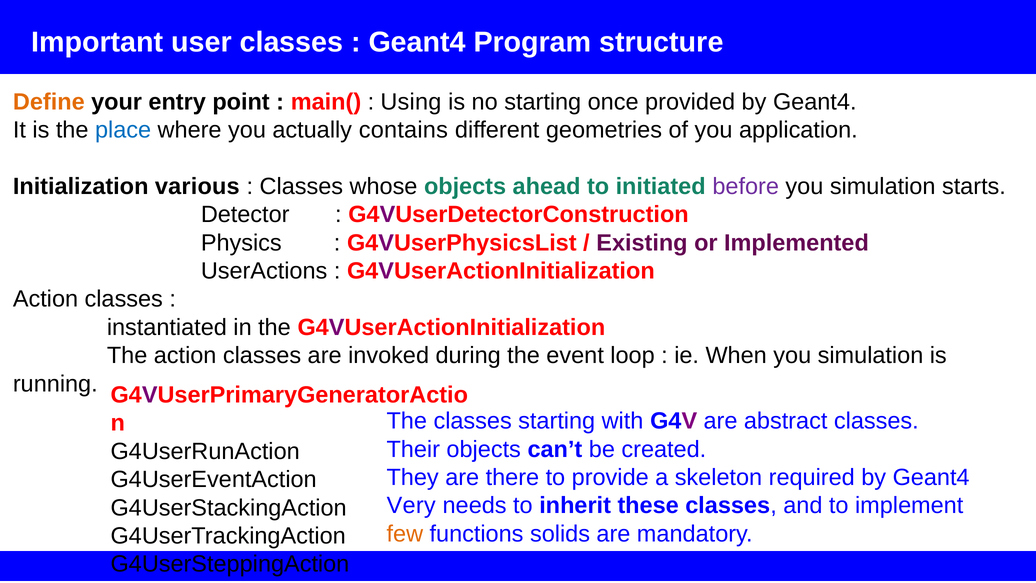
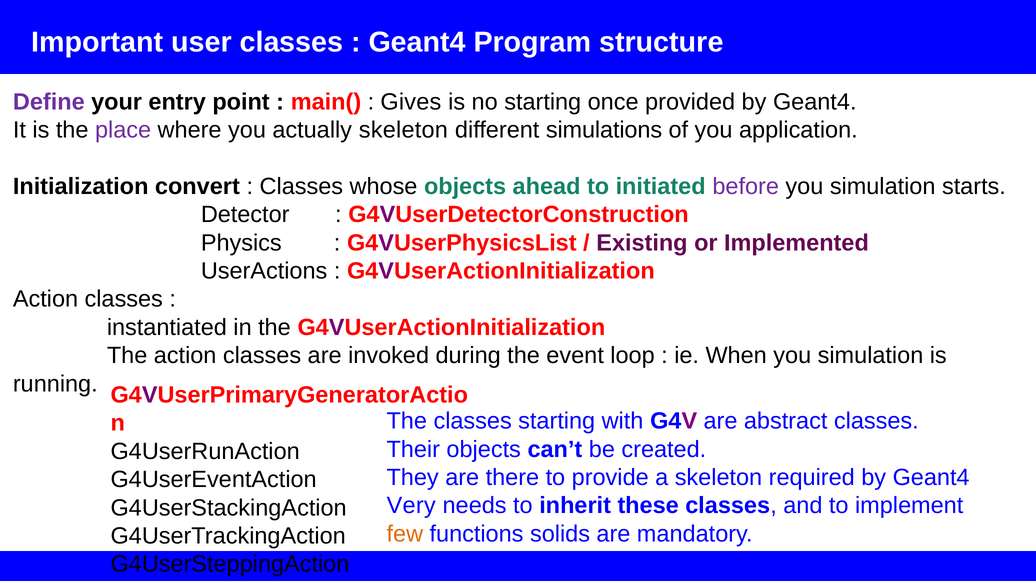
Define colour: orange -> purple
Using: Using -> Gives
place colour: blue -> purple
actually contains: contains -> skeleton
geometries: geometries -> simulations
various: various -> convert
